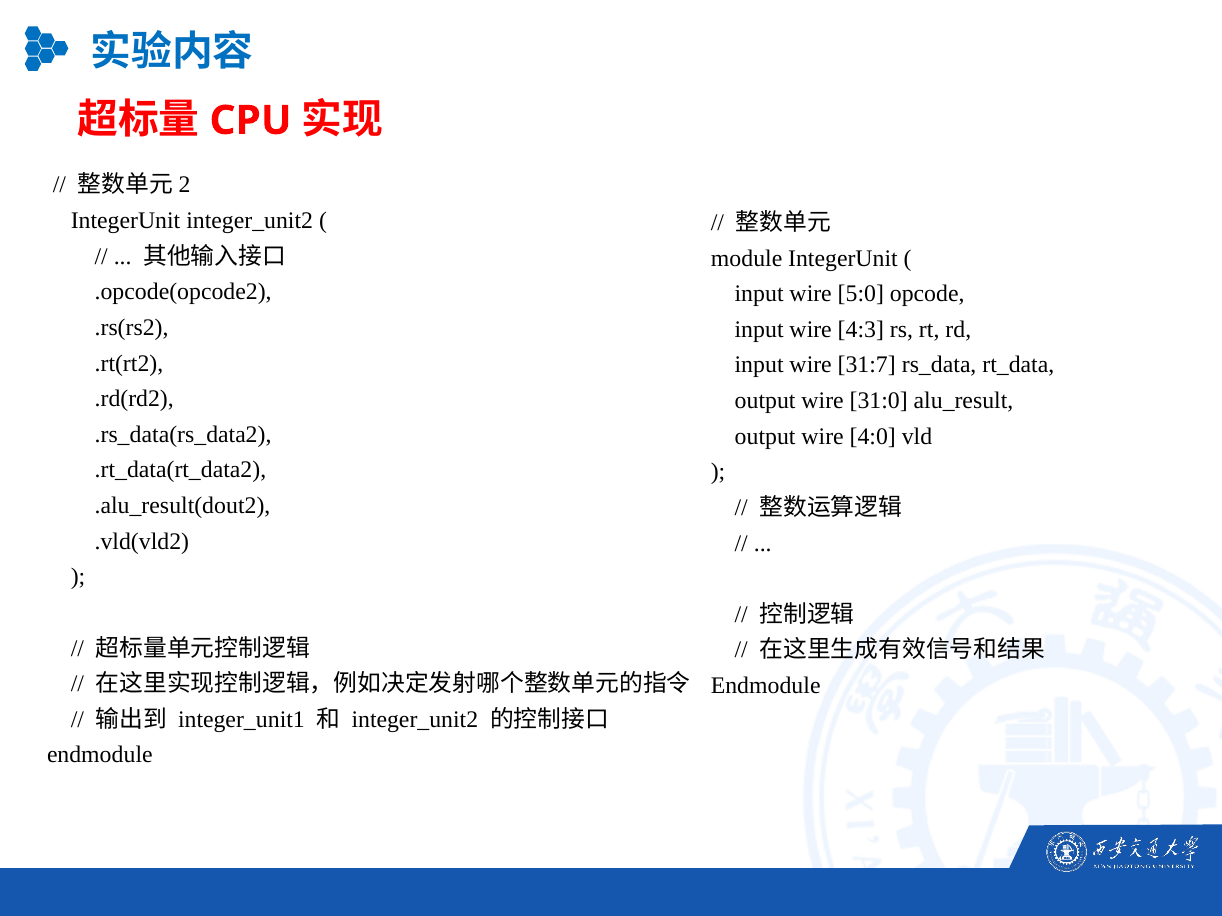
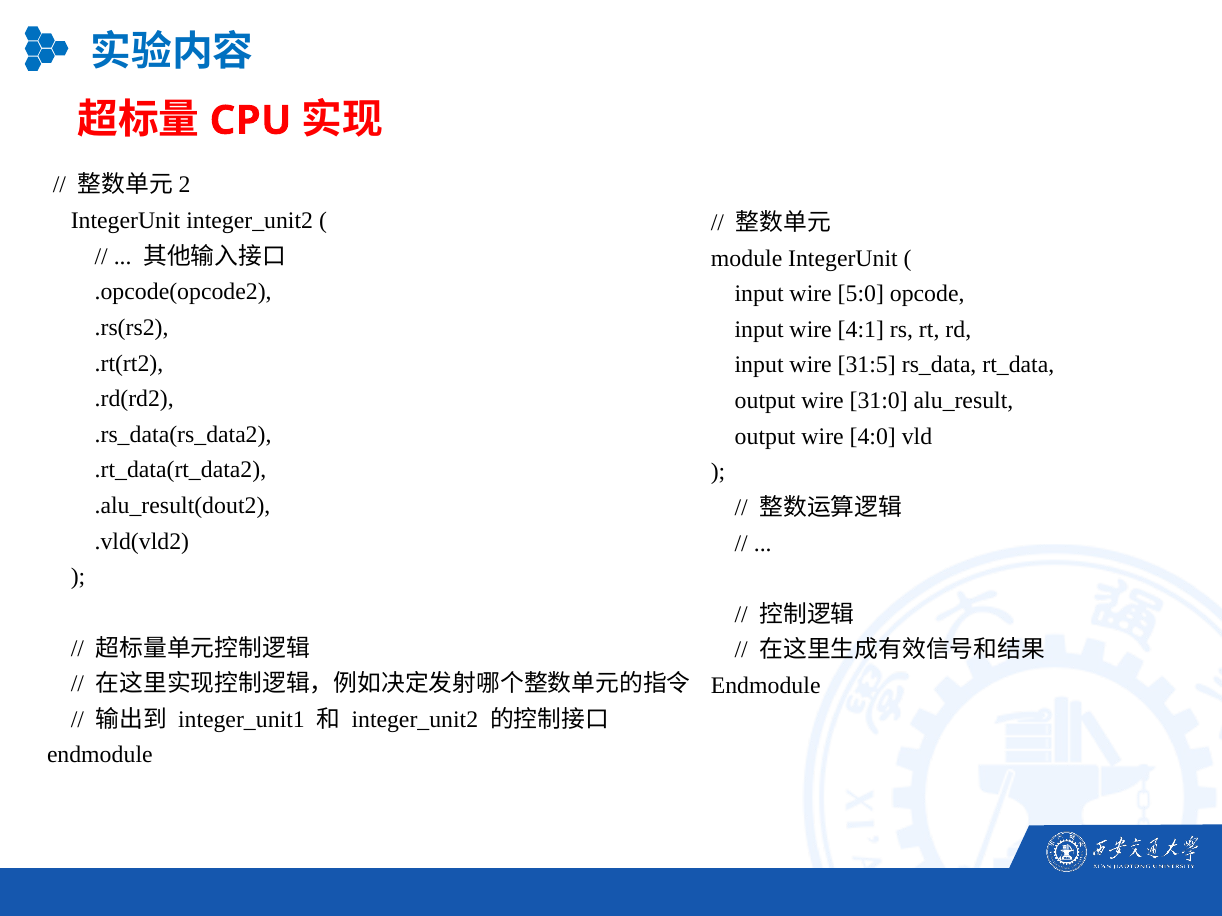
4:3: 4:3 -> 4:1
31:7: 31:7 -> 31:5
